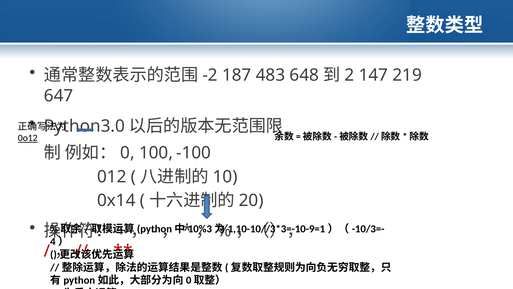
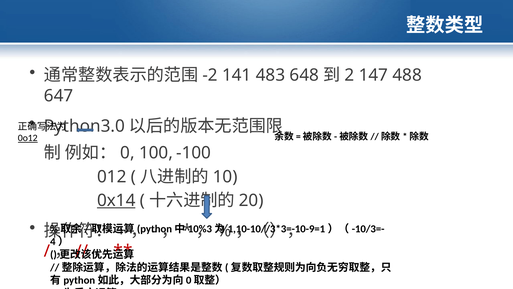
187: 187 -> 141
219: 219 -> 488
0x14 underline: none -> present
